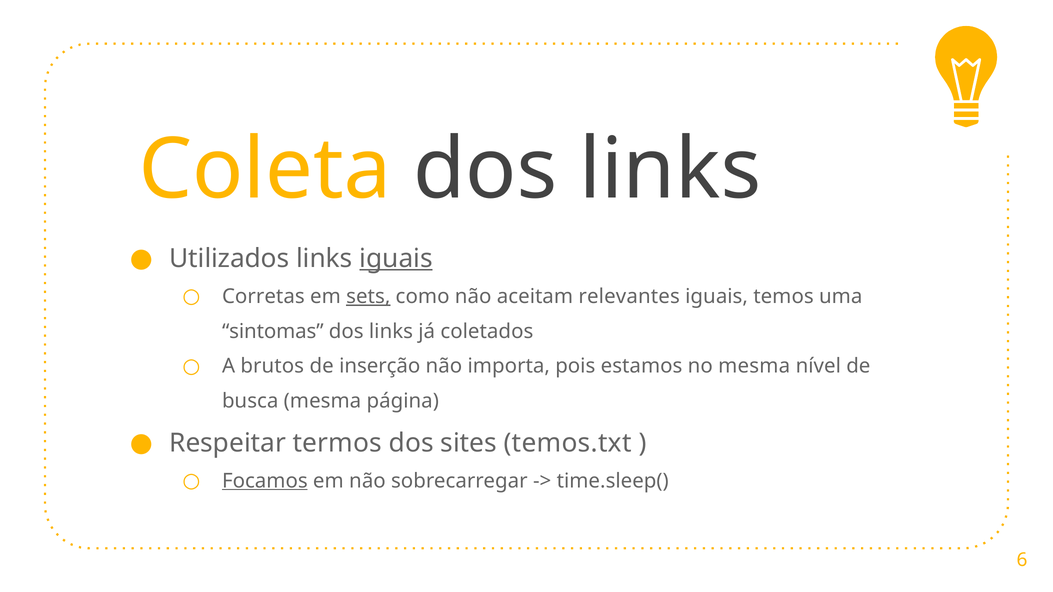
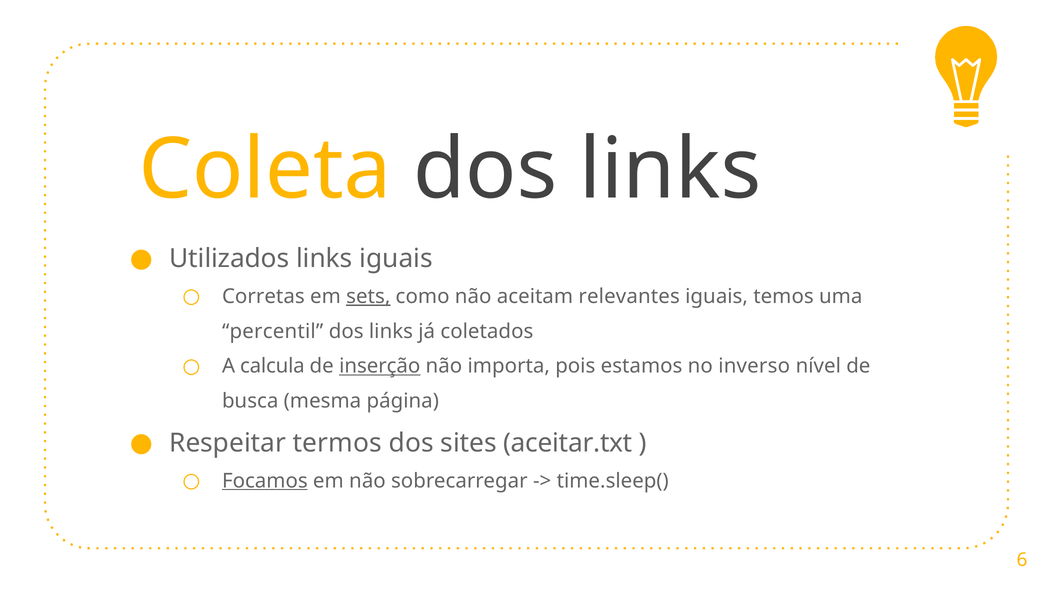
iguais at (396, 259) underline: present -> none
sintomas: sintomas -> percentil
brutos: brutos -> calcula
inserção underline: none -> present
no mesma: mesma -> inverso
temos.txt: temos.txt -> aceitar.txt
